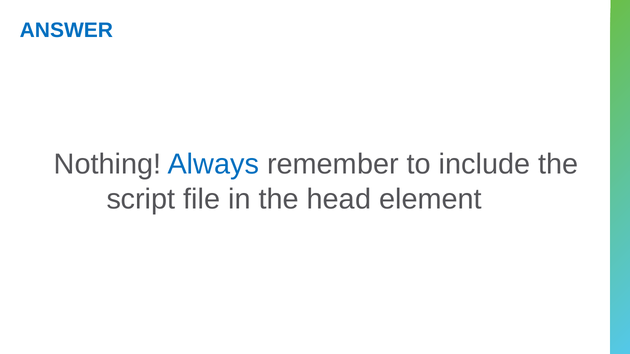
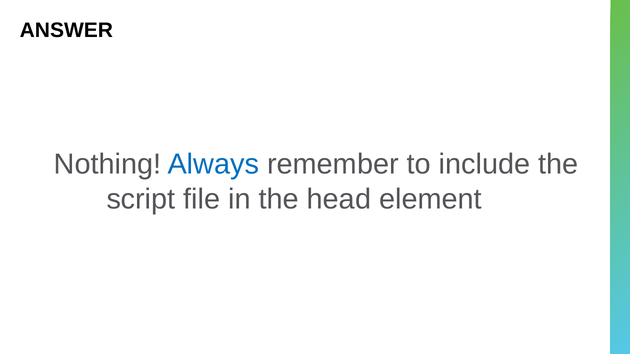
ANSWER colour: blue -> black
